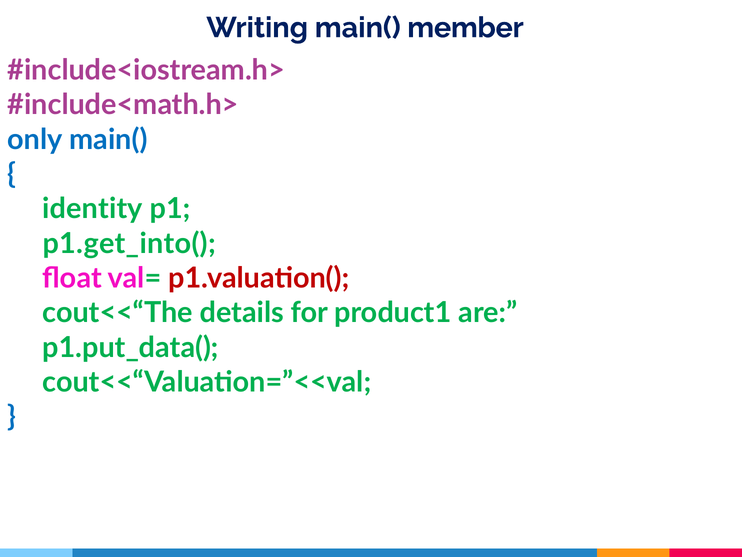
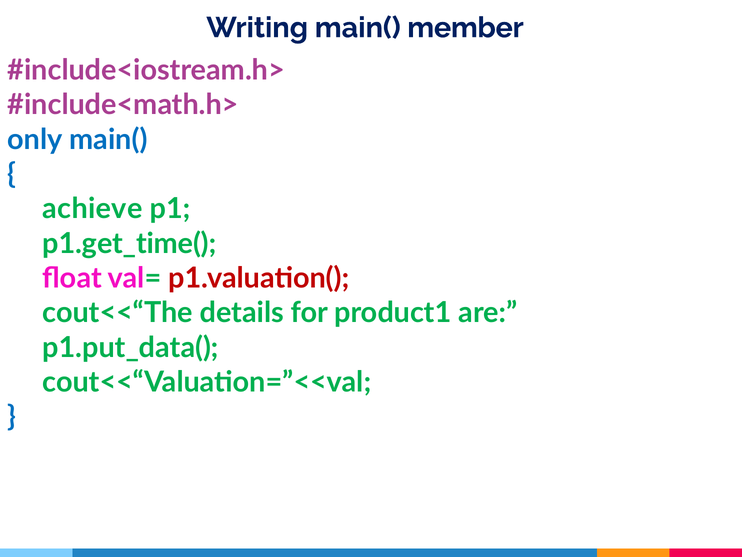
identity: identity -> achieve
p1.get_into(: p1.get_into( -> p1.get_time(
